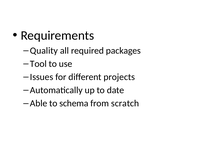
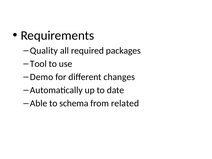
Issues: Issues -> Demo
projects: projects -> changes
scratch: scratch -> related
